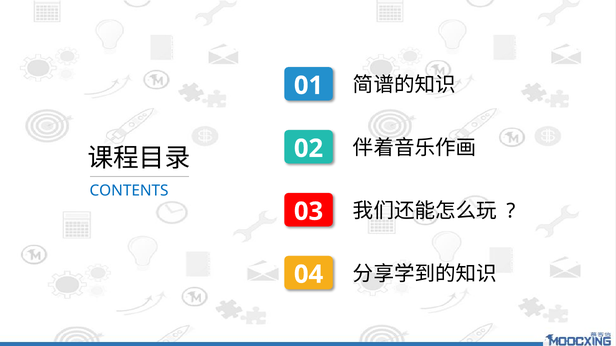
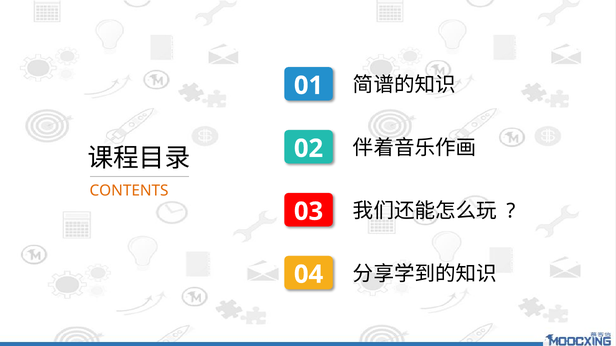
CONTENTS colour: blue -> orange
